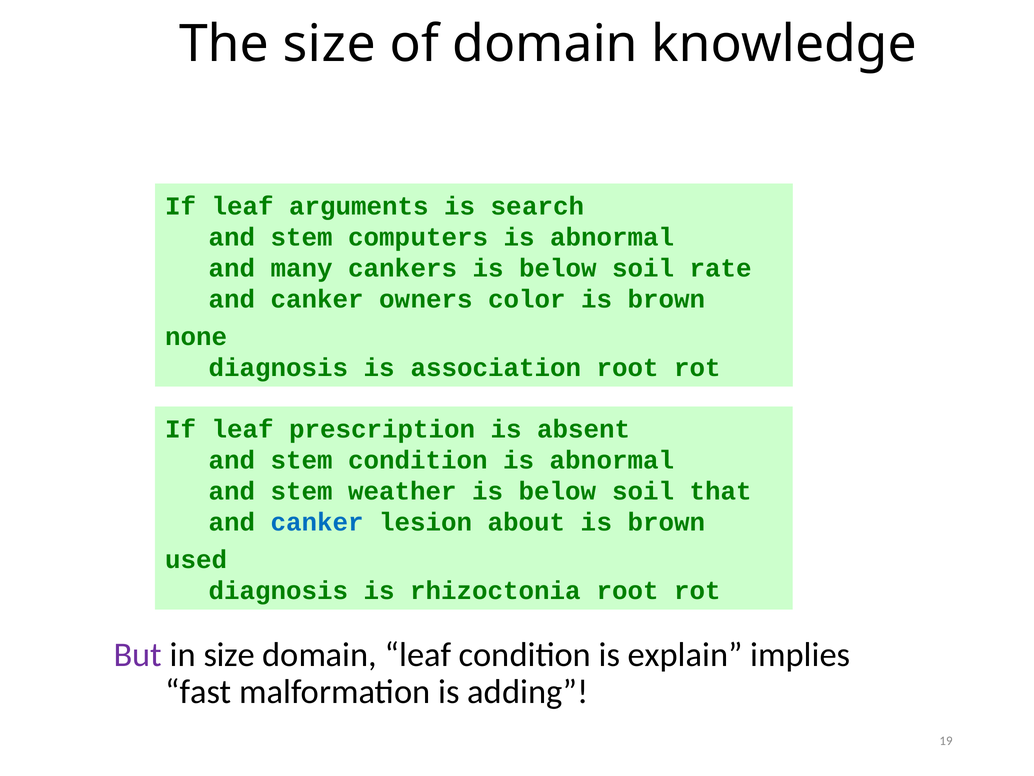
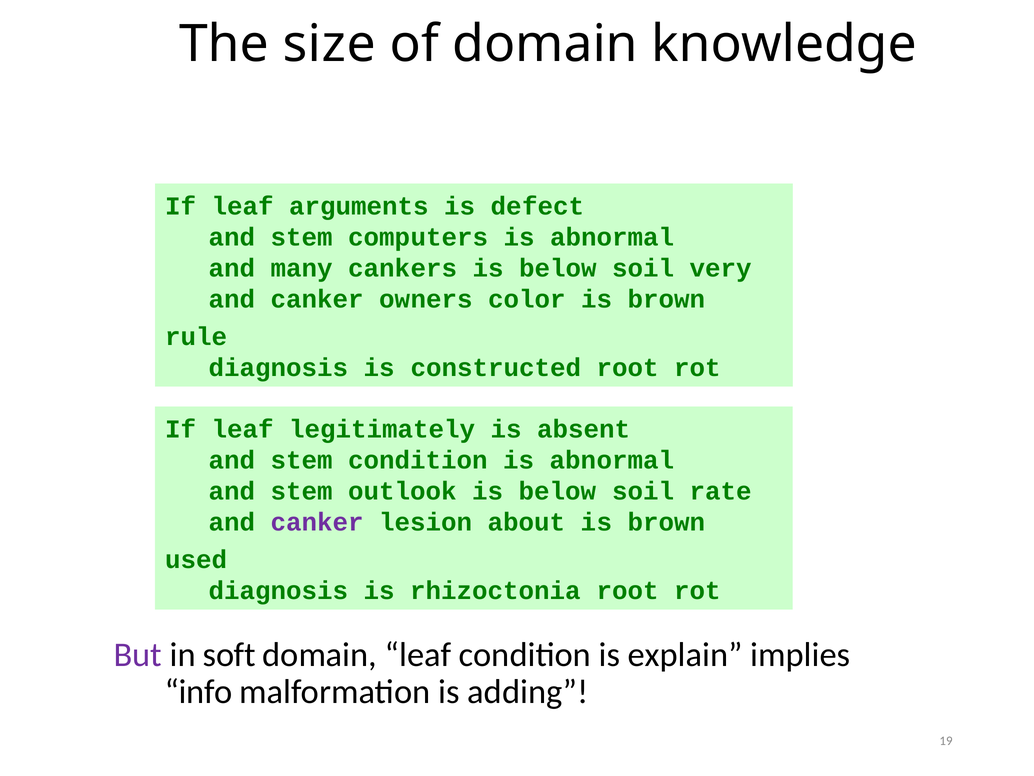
search: search -> defect
rate: rate -> very
none: none -> rule
association: association -> constructed
prescription: prescription -> legitimately
weather: weather -> outlook
that: that -> rate
canker at (317, 522) colour: blue -> purple
in size: size -> soft
fast: fast -> info
